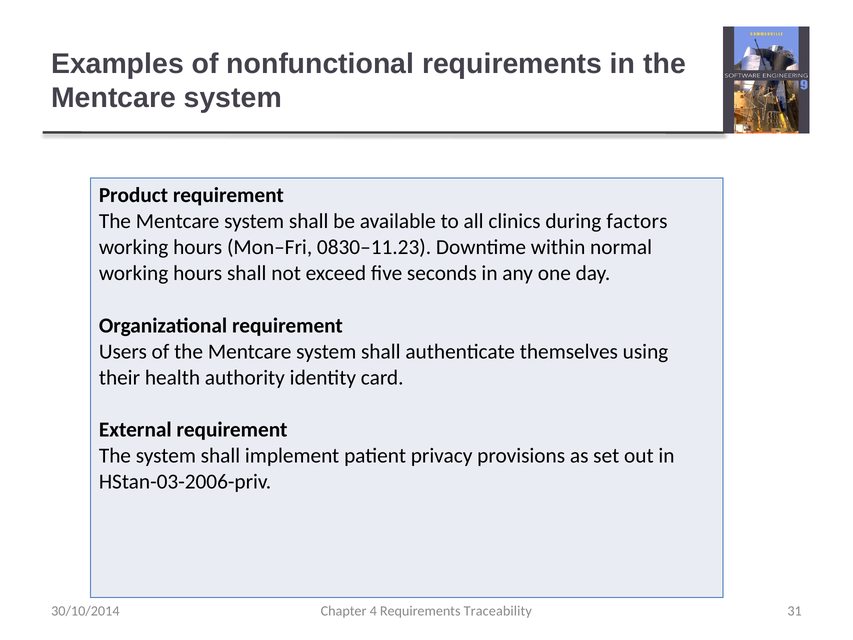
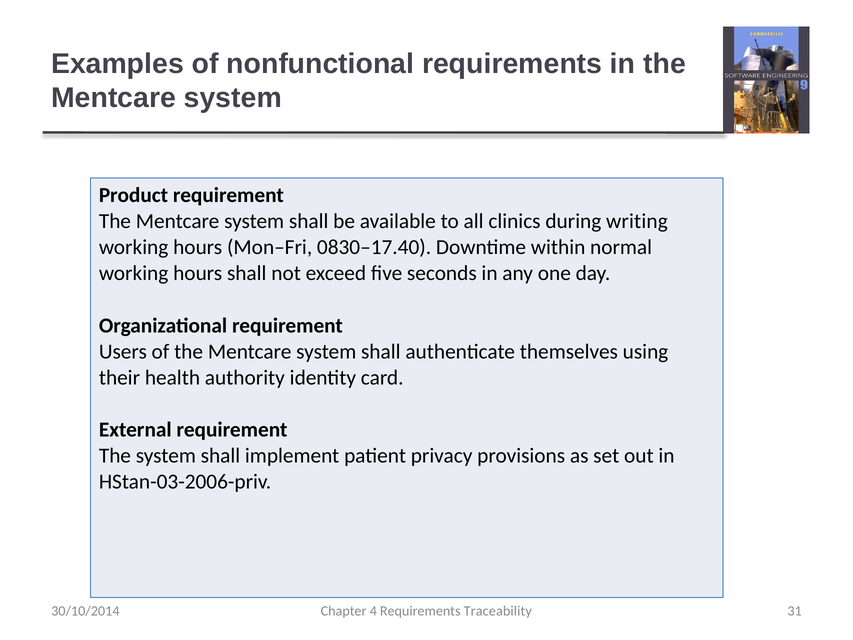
factors: factors -> writing
0830–11.23: 0830–11.23 -> 0830–17.40
